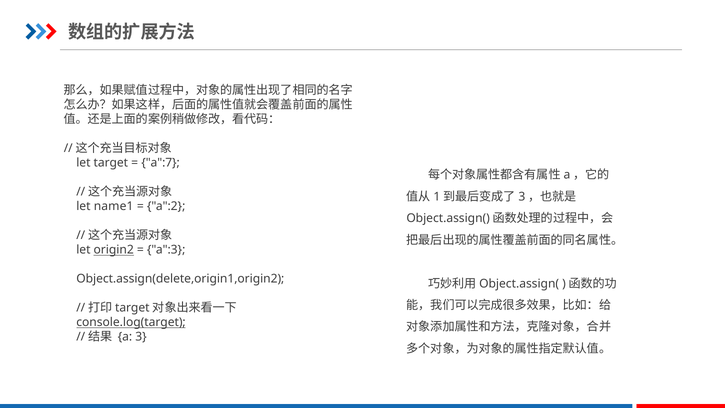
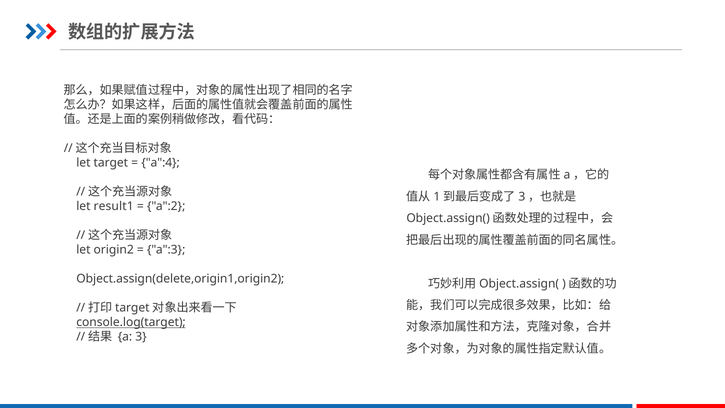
a":7: a":7 -> a":4
name1: name1 -> result1
origin2 underline: present -> none
